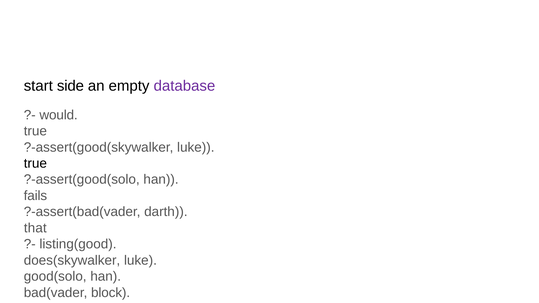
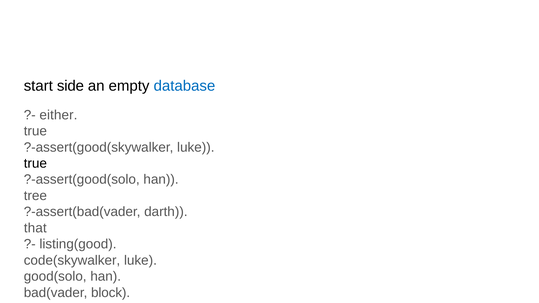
database colour: purple -> blue
would: would -> either
fails: fails -> tree
does(skywalker: does(skywalker -> code(skywalker
